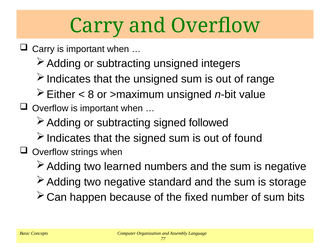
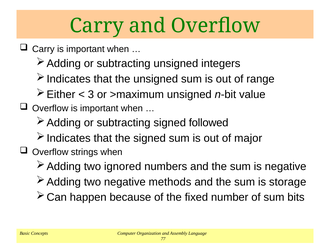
8: 8 -> 3
found: found -> major
learned: learned -> ignored
standard: standard -> methods
